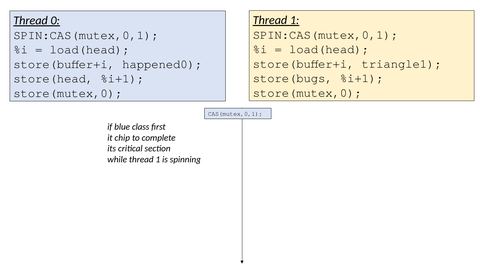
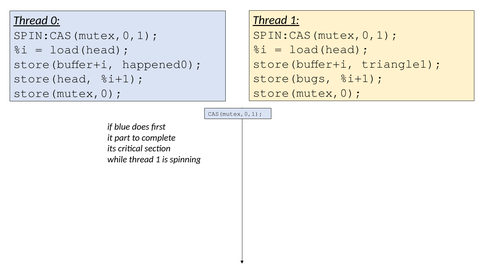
class: class -> does
chip: chip -> part
